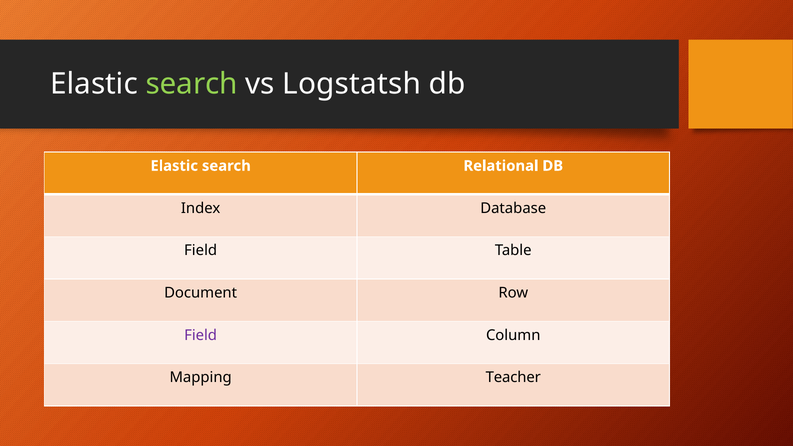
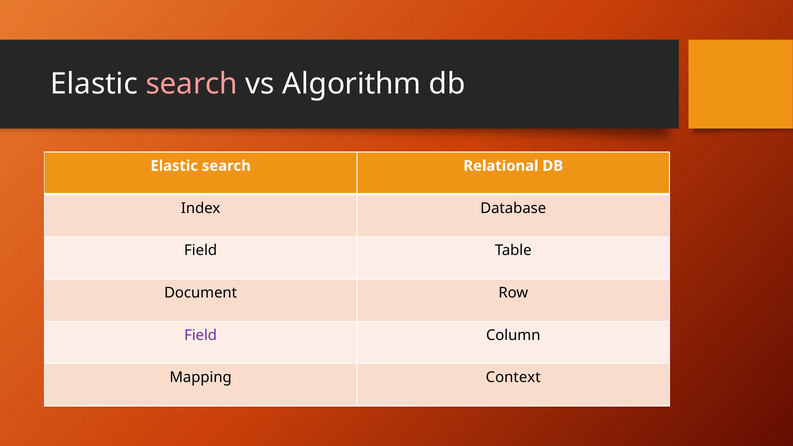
search at (192, 84) colour: light green -> pink
Logstatsh: Logstatsh -> Algorithm
Teacher: Teacher -> Context
